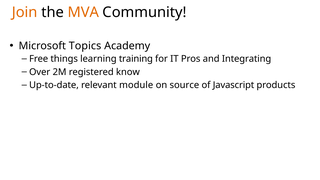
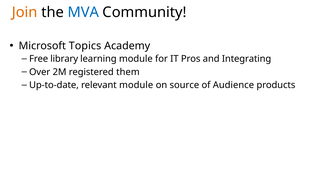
MVA colour: orange -> blue
things: things -> library
learning training: training -> module
know: know -> them
Javascript: Javascript -> Audience
